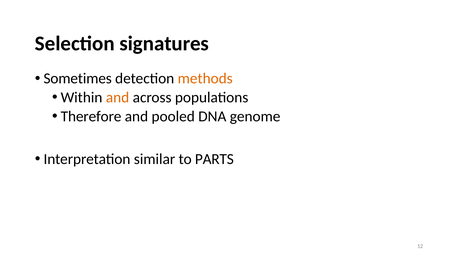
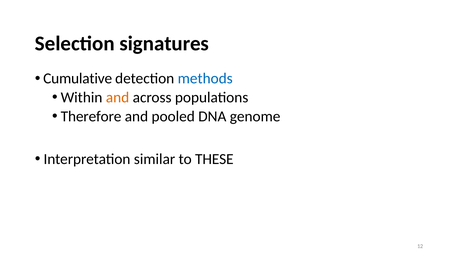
Sometimes: Sometimes -> Cumulative
methods colour: orange -> blue
PARTS: PARTS -> THESE
